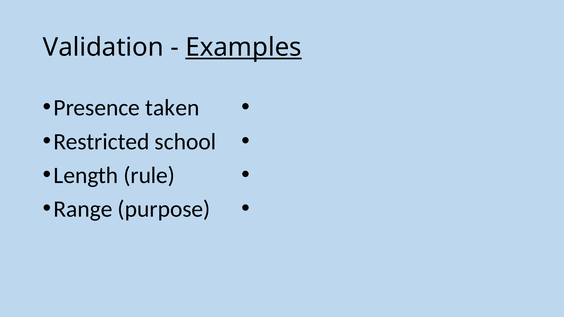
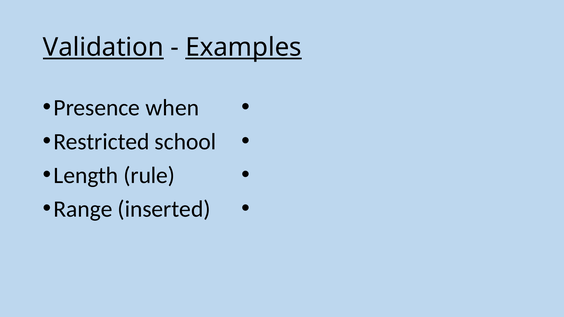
Validation underline: none -> present
taken: taken -> when
purpose: purpose -> inserted
